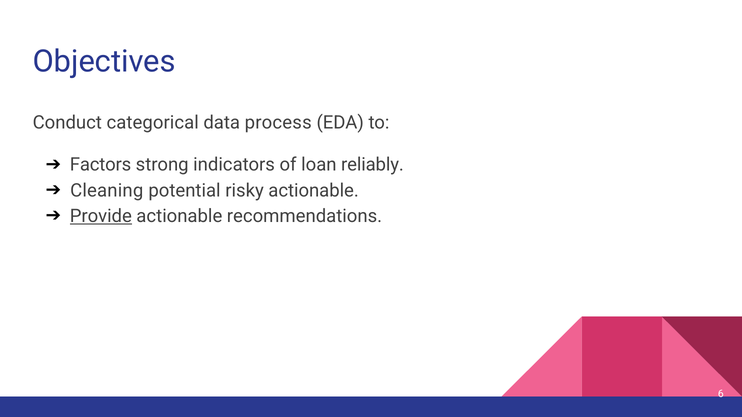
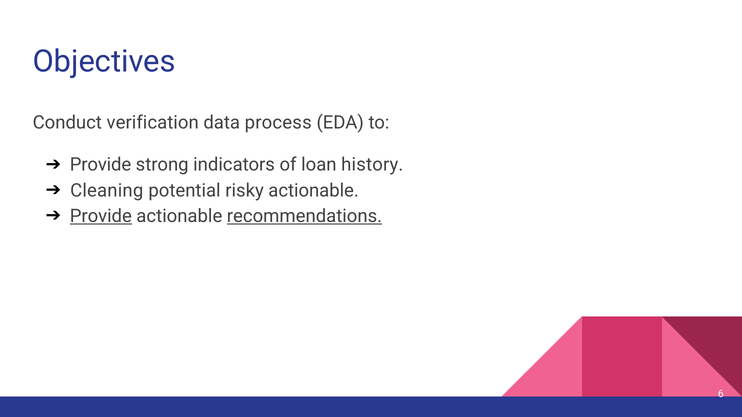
categorical: categorical -> verification
Factors at (101, 165): Factors -> Provide
reliably: reliably -> history
recommendations underline: none -> present
